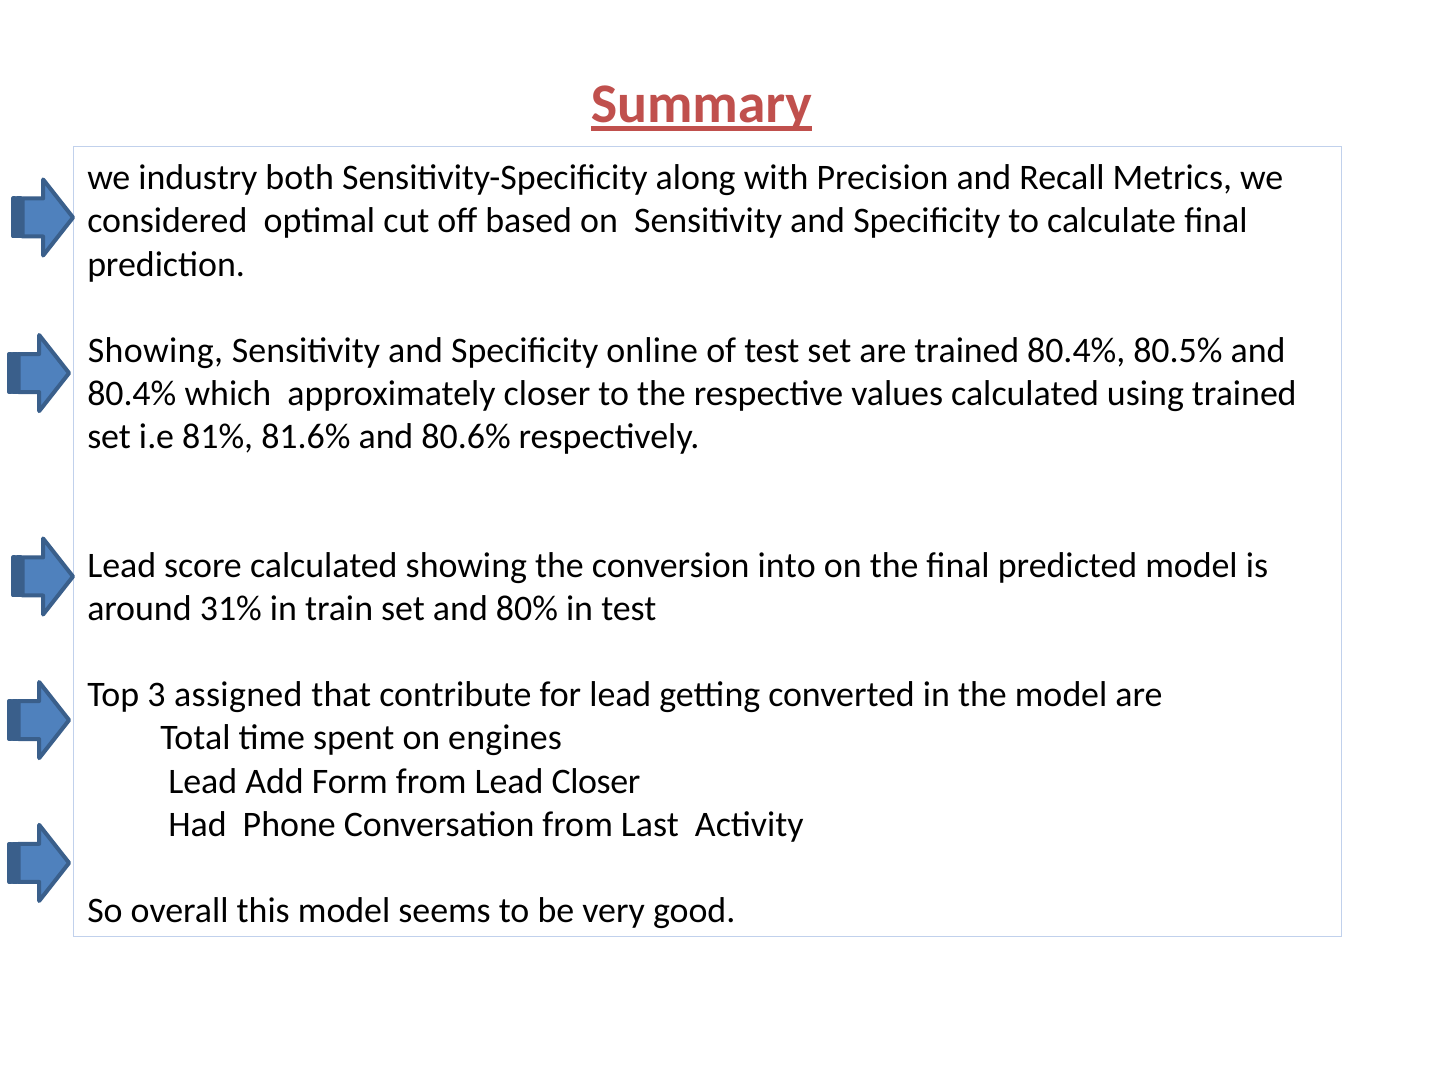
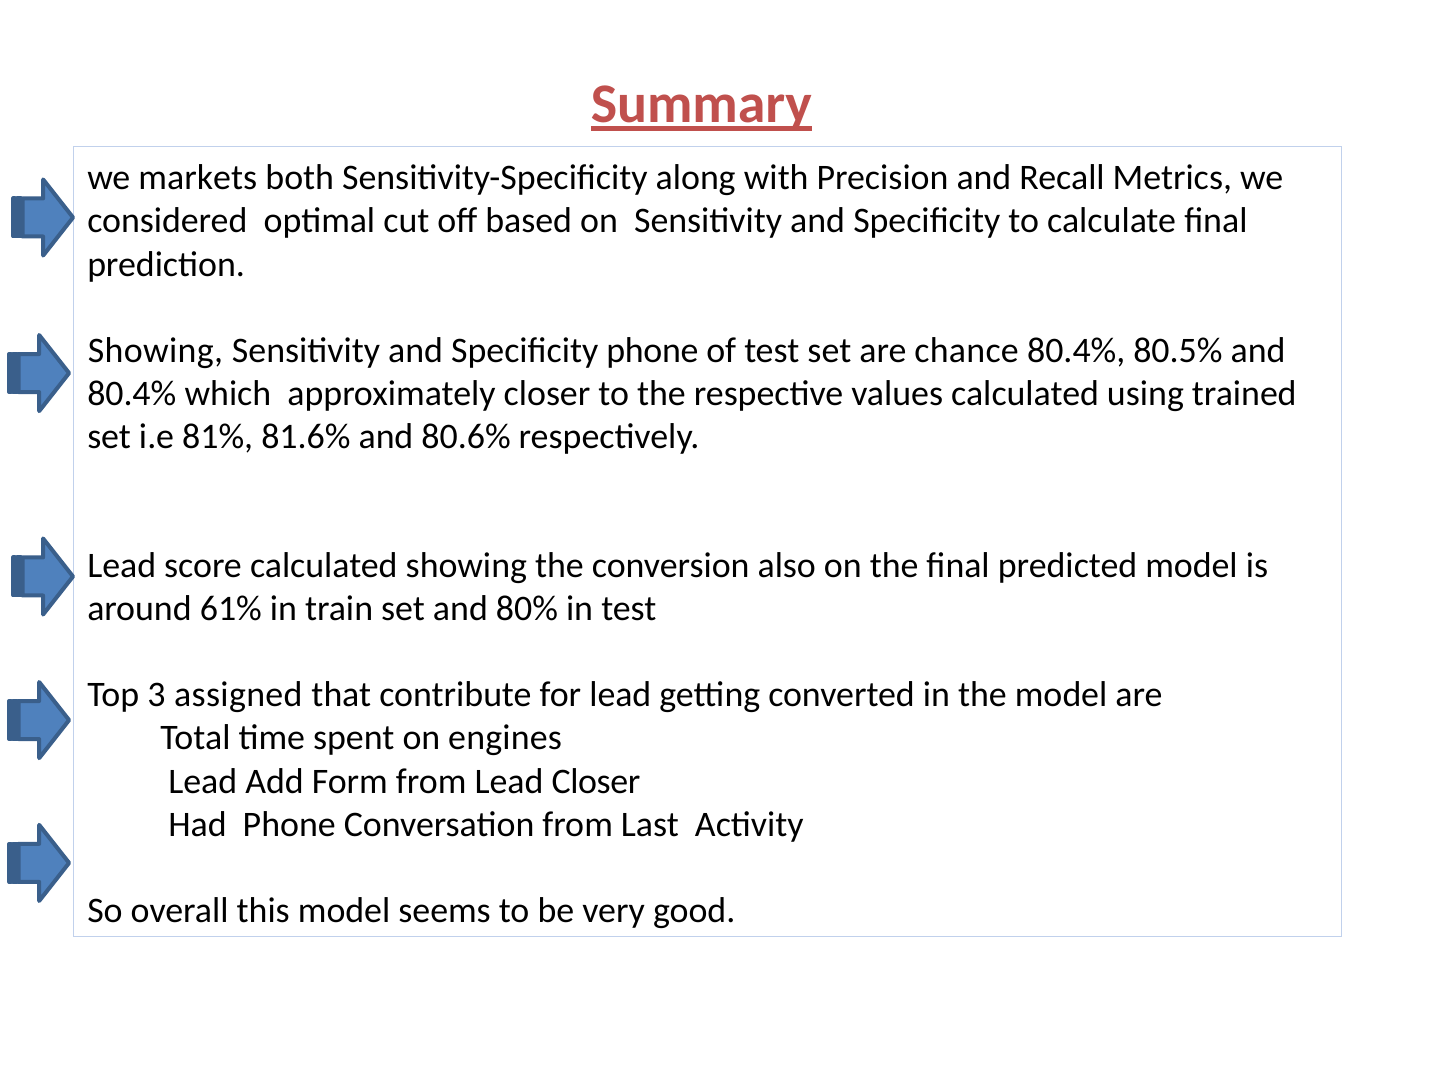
industry: industry -> markets
Specificity online: online -> phone
are trained: trained -> chance
into: into -> also
31%: 31% -> 61%
